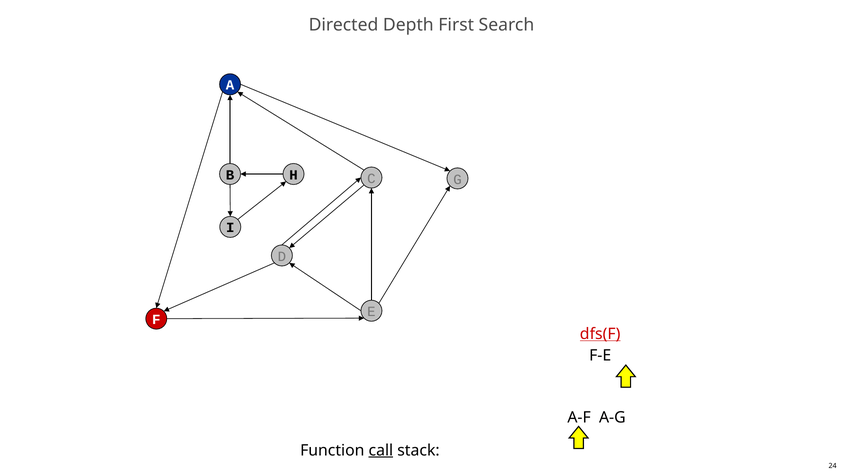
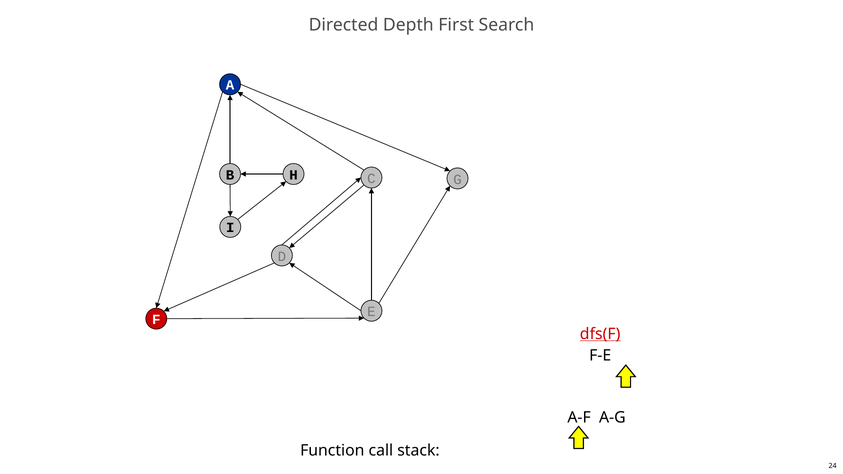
call underline: present -> none
